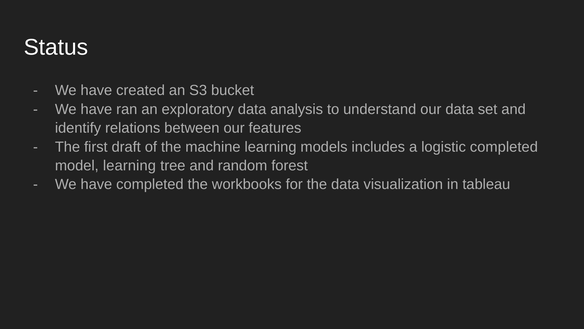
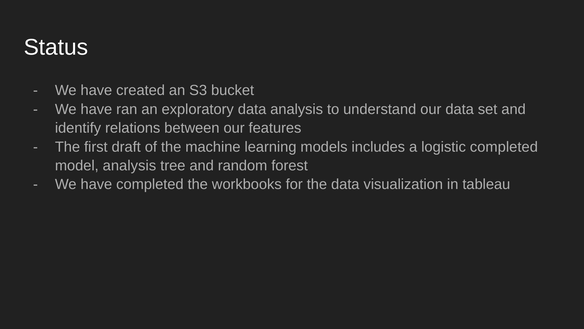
model learning: learning -> analysis
